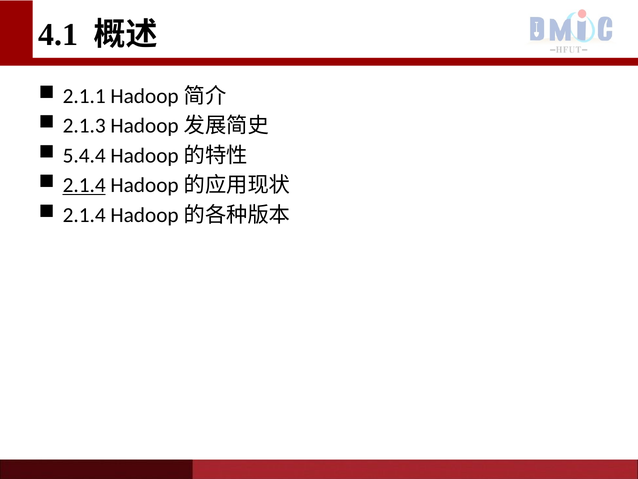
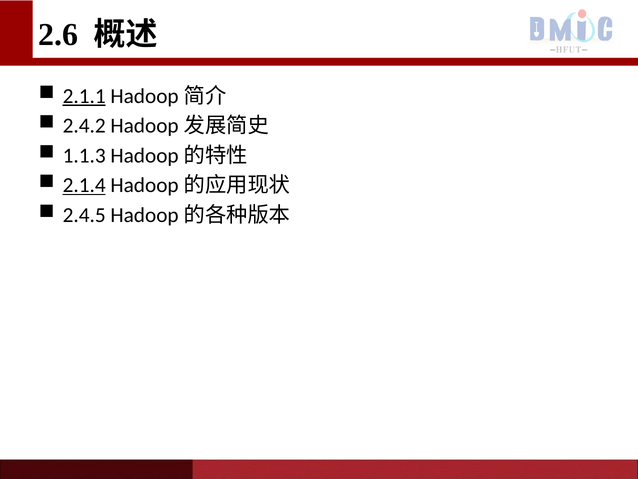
4.1: 4.1 -> 2.6
2.1.1 underline: none -> present
2.1.3: 2.1.3 -> 2.4.2
5.4.4: 5.4.4 -> 1.1.3
2.1.4 at (84, 215): 2.1.4 -> 2.4.5
